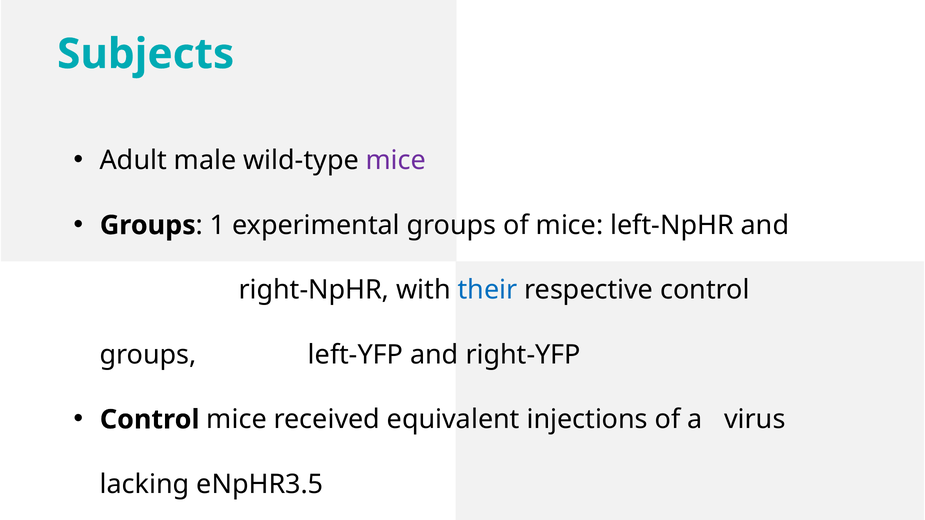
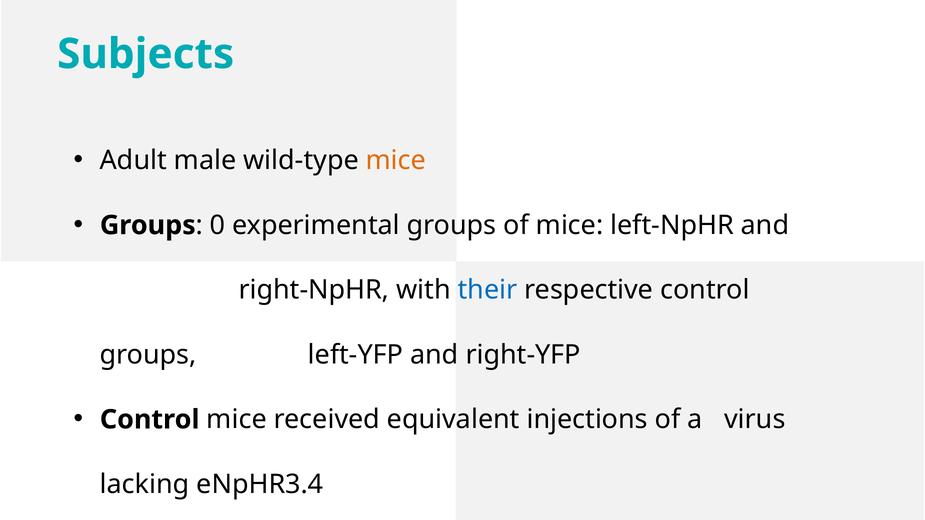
mice at (396, 161) colour: purple -> orange
1: 1 -> 0
eNpHR3.5: eNpHR3.5 -> eNpHR3.4
